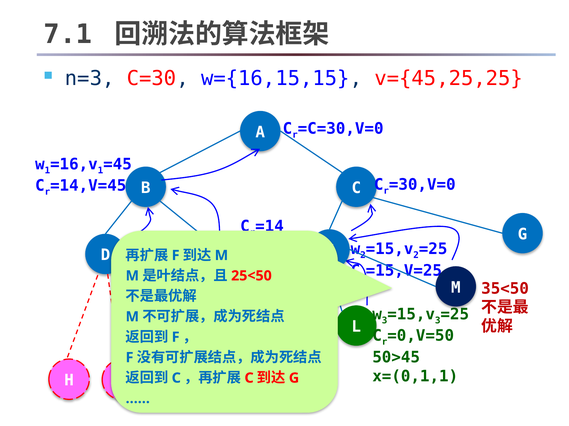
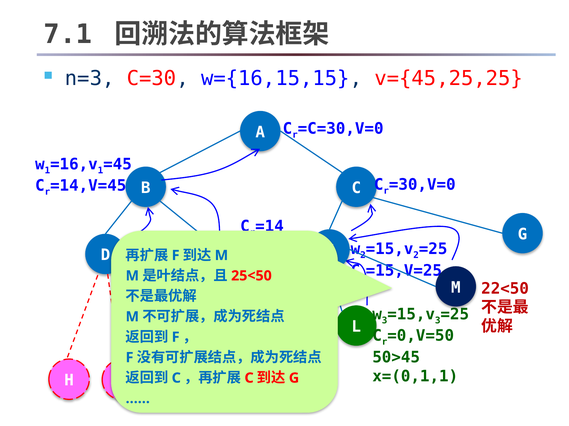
35<50: 35<50 -> 22<50
